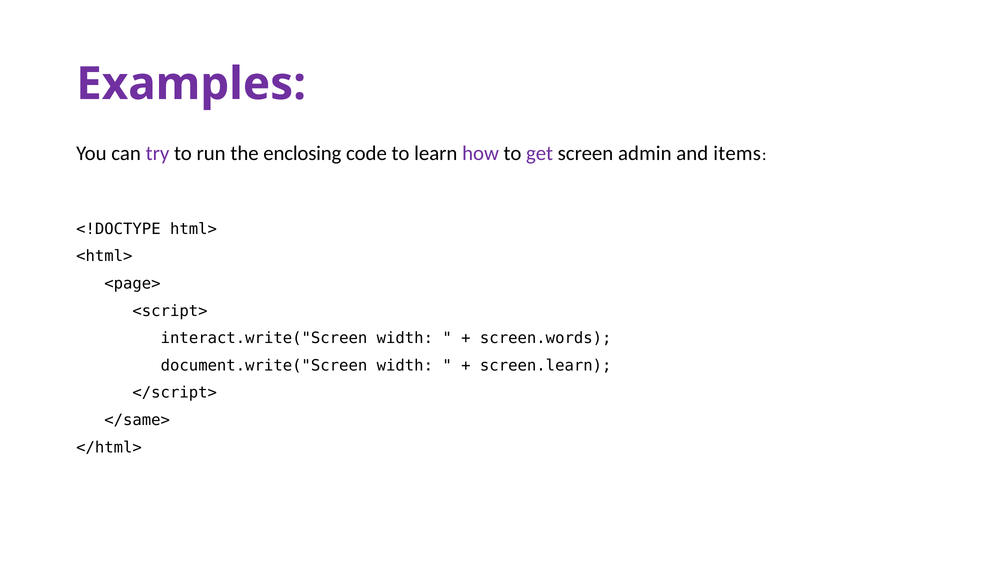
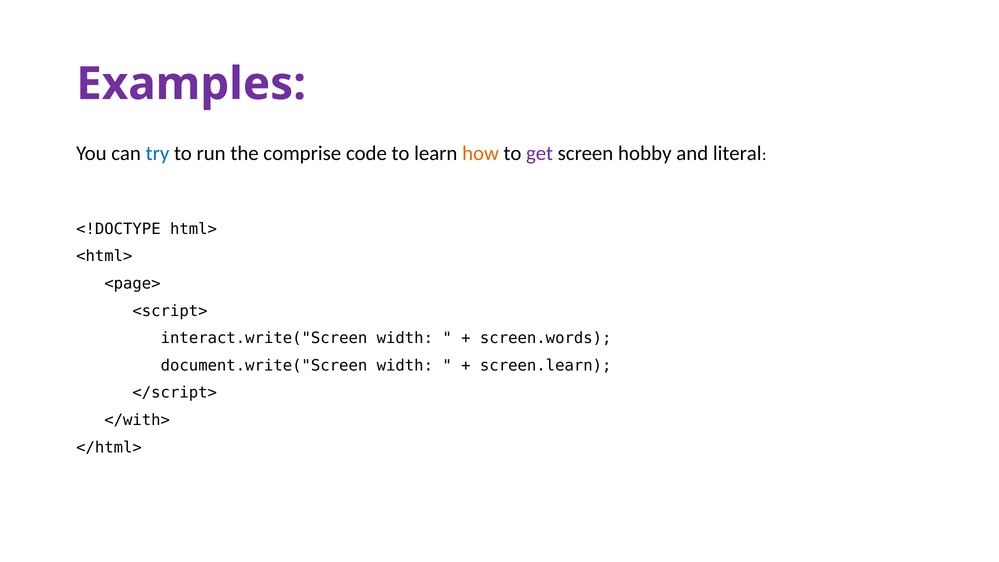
try colour: purple -> blue
enclosing: enclosing -> comprise
how colour: purple -> orange
admin: admin -> hobby
items: items -> literal
</same>: </same> -> </with>
